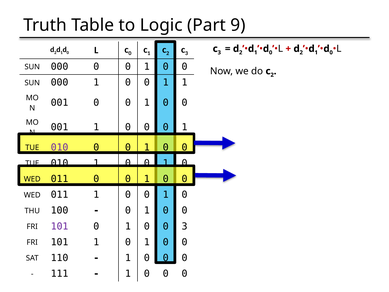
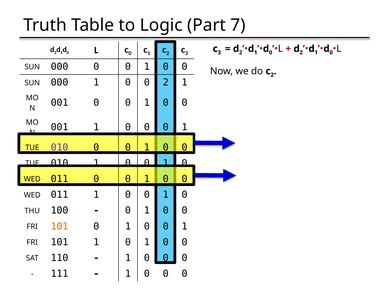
9: 9 -> 7
1 at (166, 82): 1 -> 2
101 at (60, 226) colour: purple -> orange
3 at (185, 226): 3 -> 1
